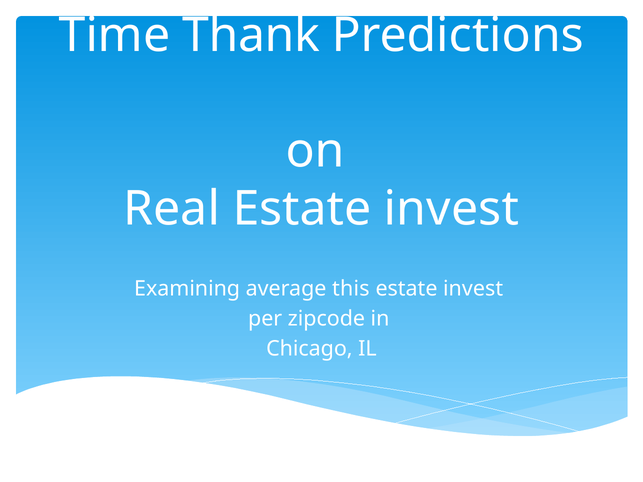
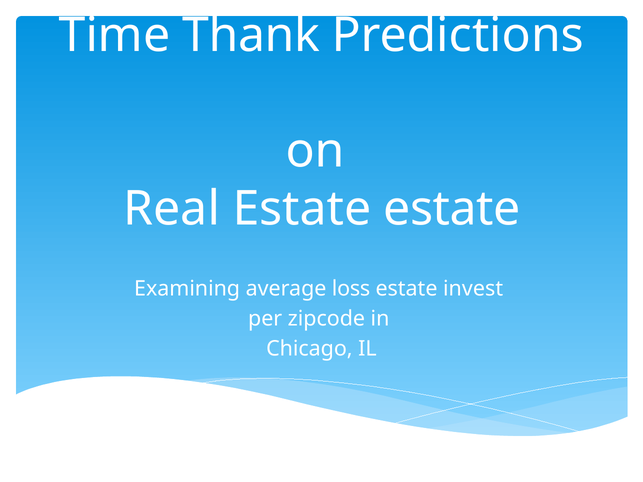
Real Estate invest: invest -> estate
this: this -> loss
